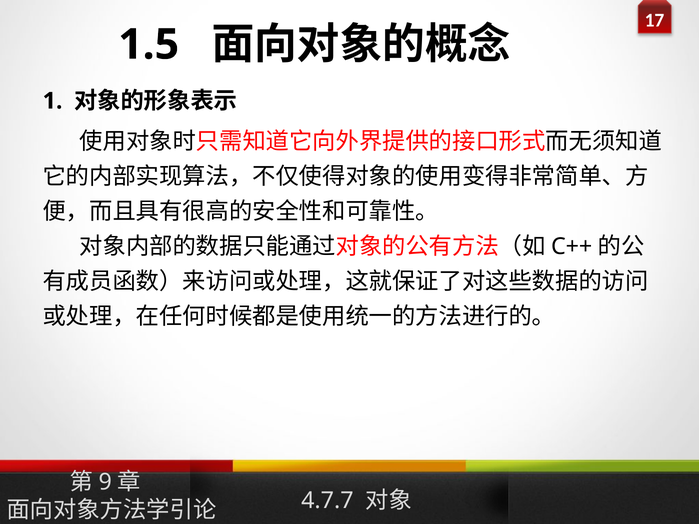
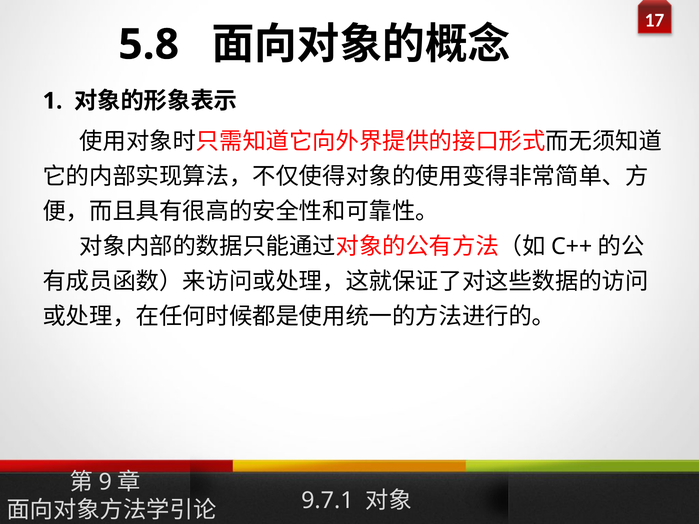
1.5: 1.5 -> 5.8
4.7.7: 4.7.7 -> 9.7.1
